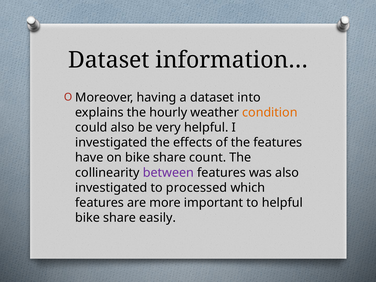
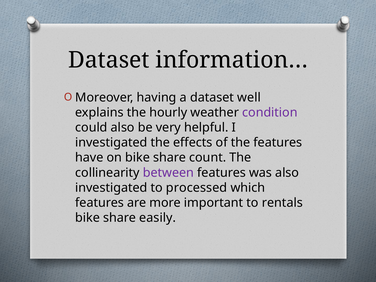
into: into -> well
condition colour: orange -> purple
to helpful: helpful -> rentals
